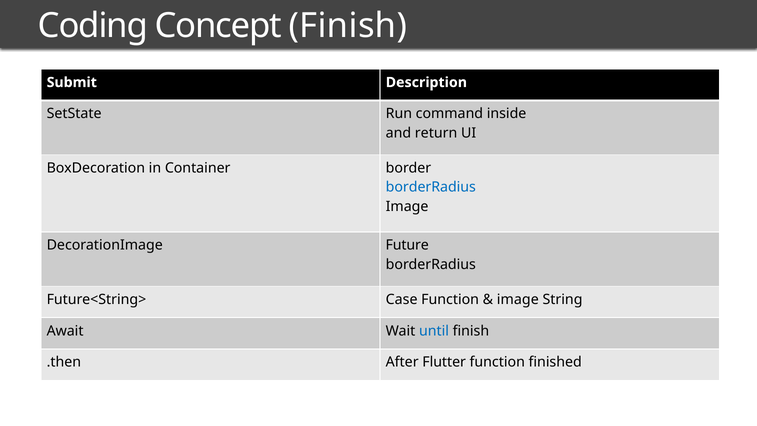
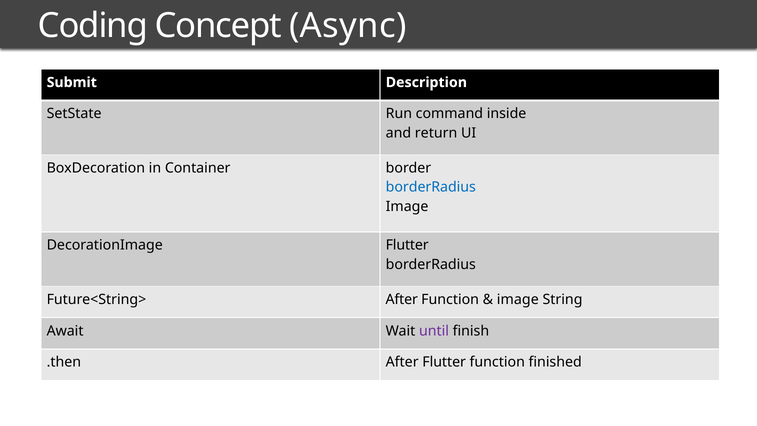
Concept Finish: Finish -> Async
DecorationImage Future: Future -> Flutter
Future<String> Case: Case -> After
until colour: blue -> purple
